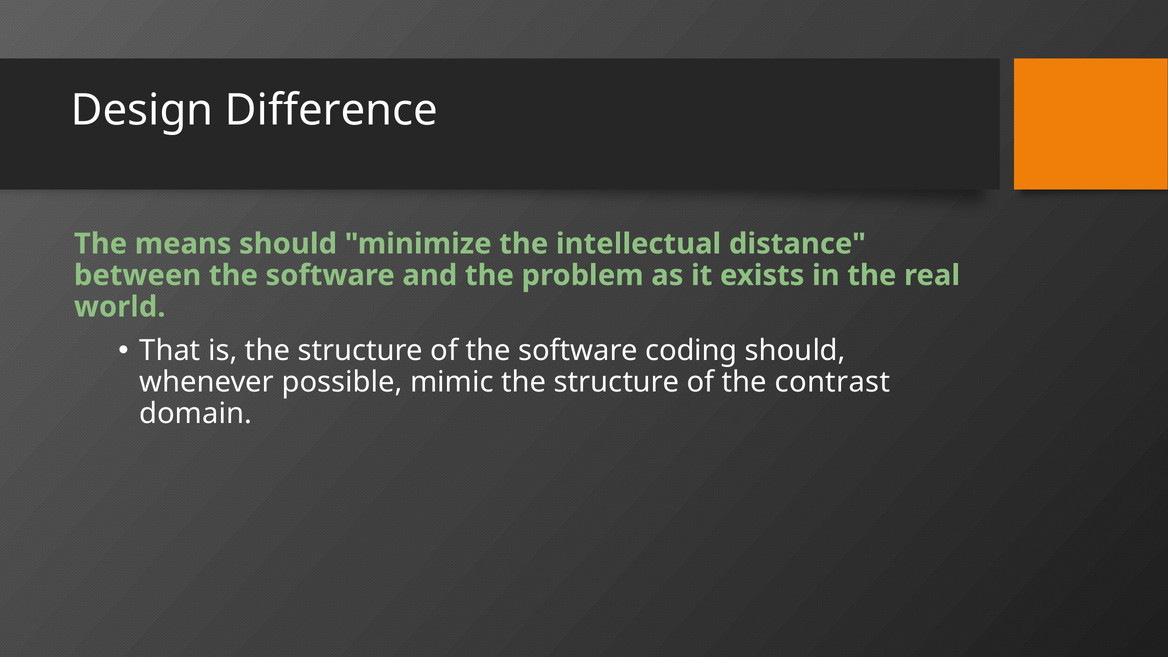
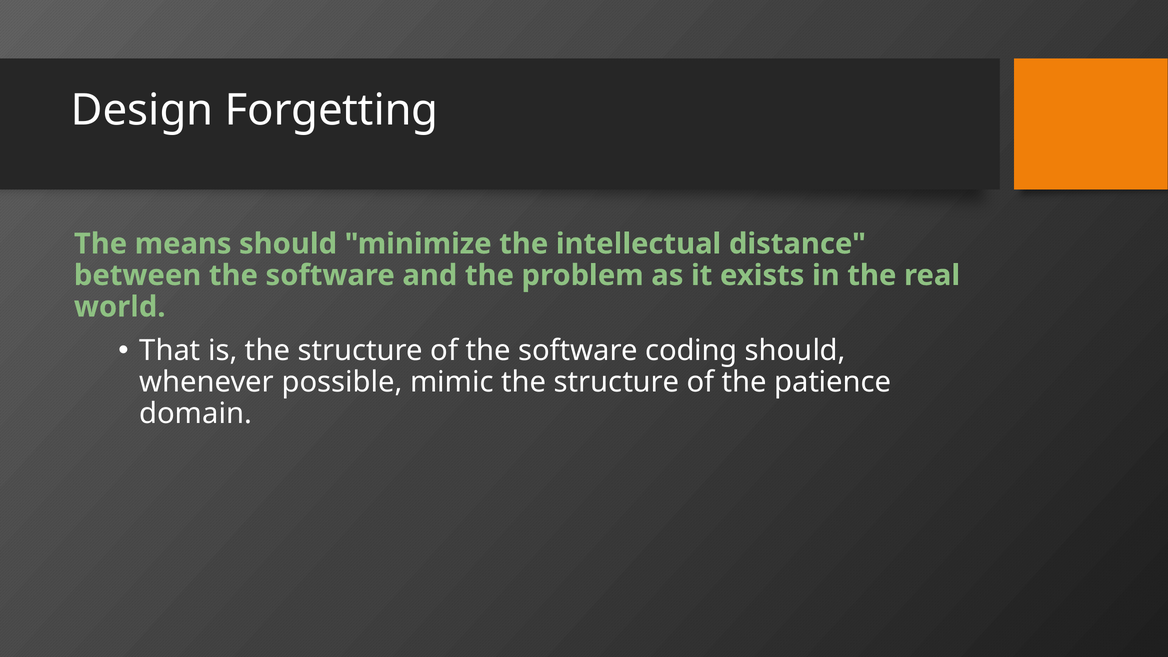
Difference: Difference -> Forgetting
contrast: contrast -> patience
